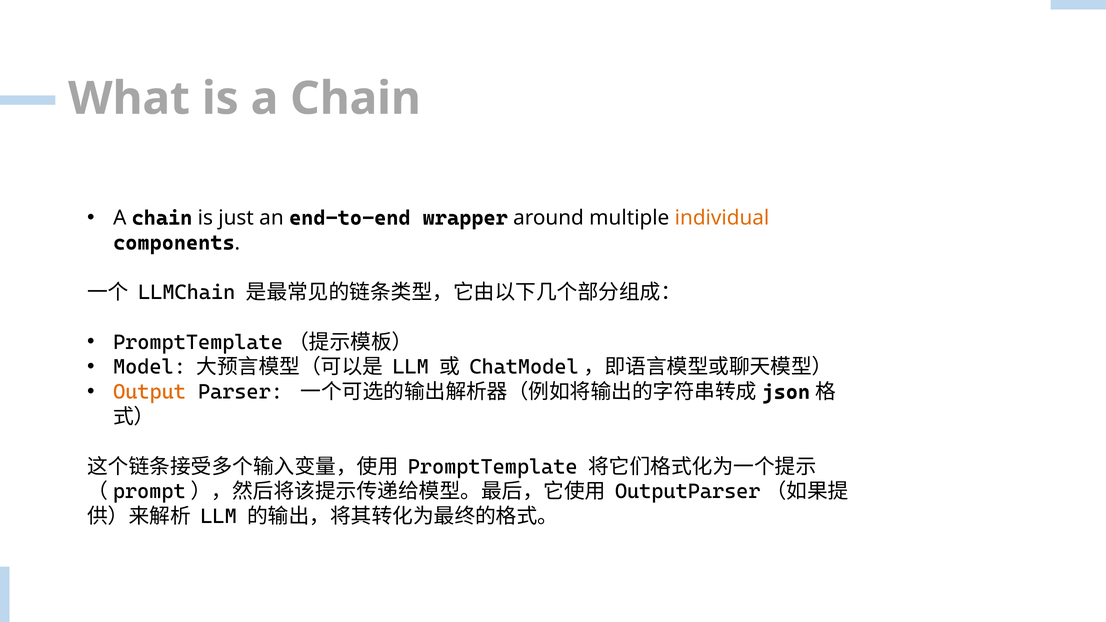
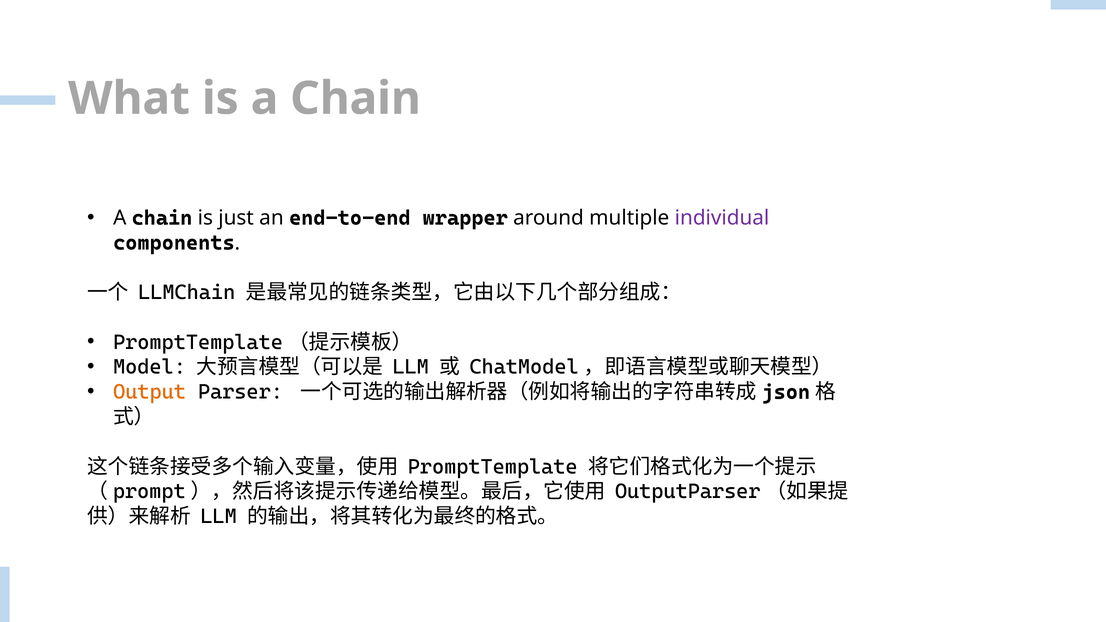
individual colour: orange -> purple
